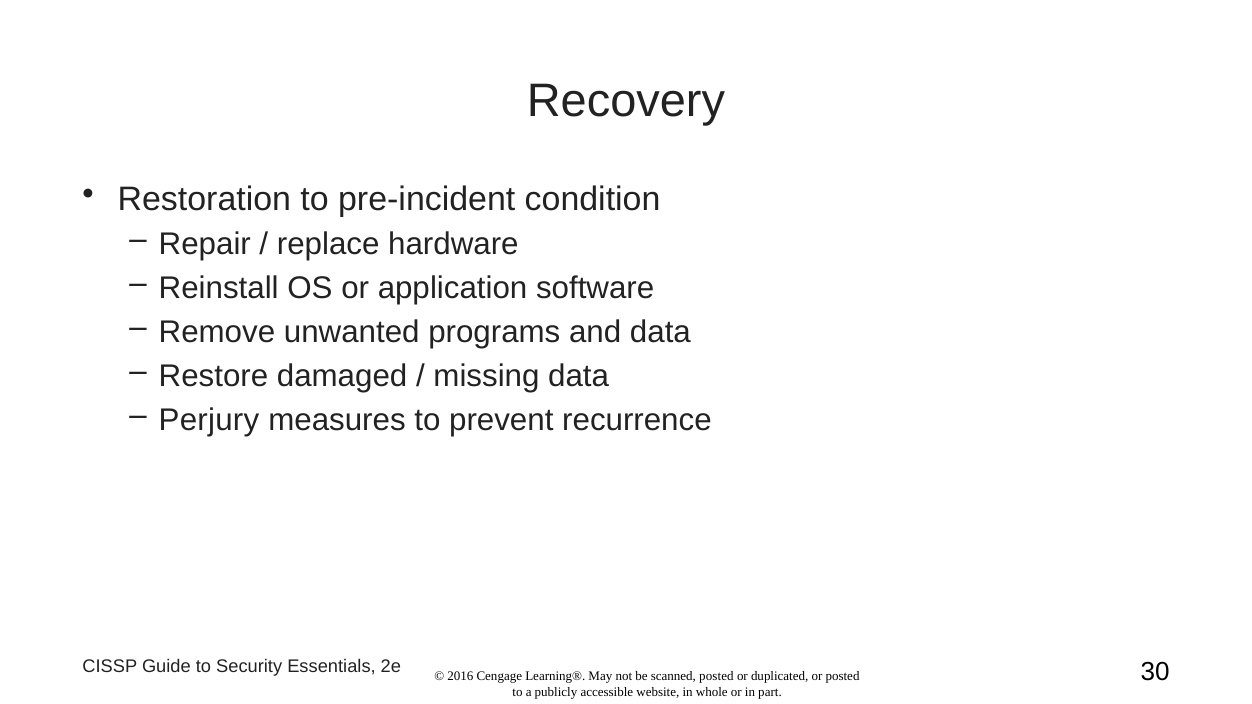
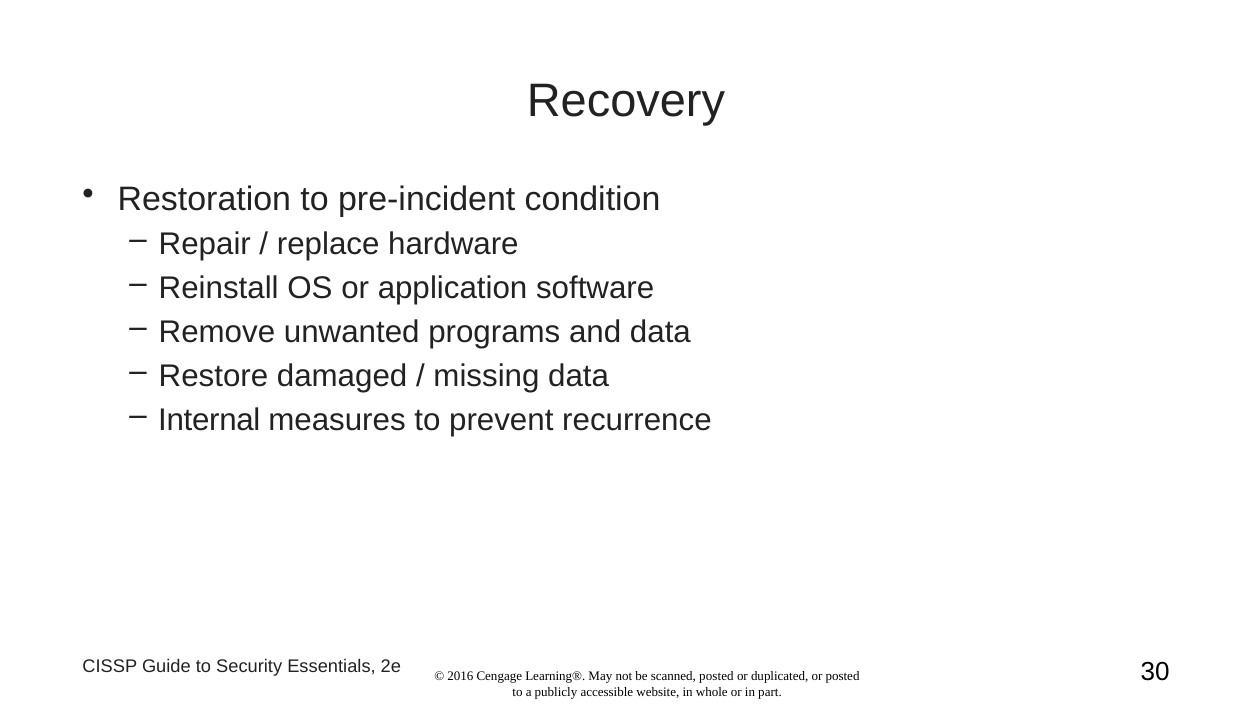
Perjury: Perjury -> Internal
